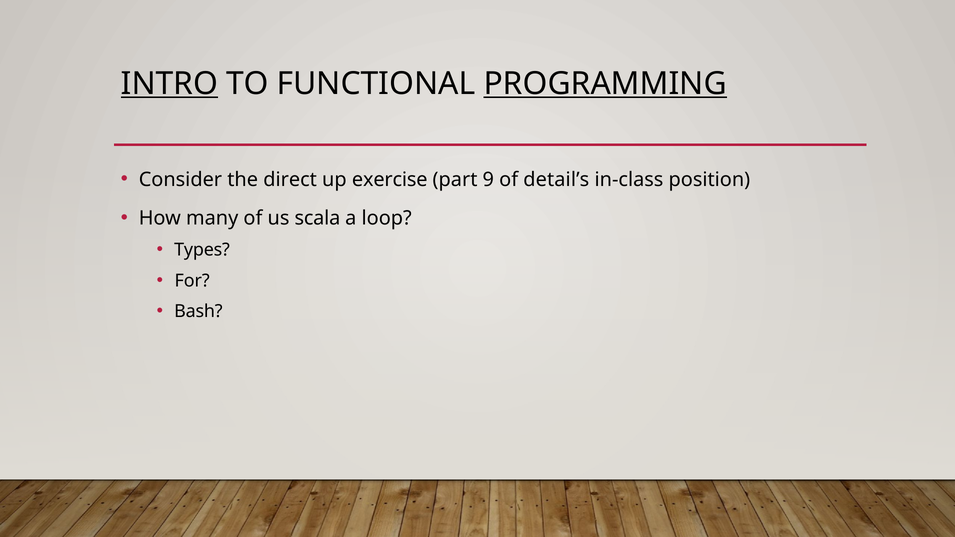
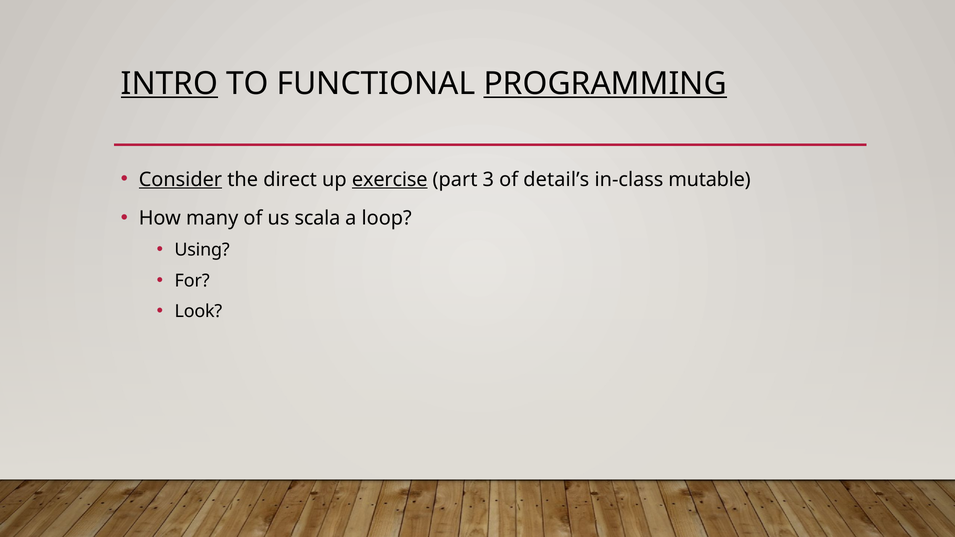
Consider underline: none -> present
exercise underline: none -> present
9: 9 -> 3
position: position -> mutable
Types: Types -> Using
Bash: Bash -> Look
